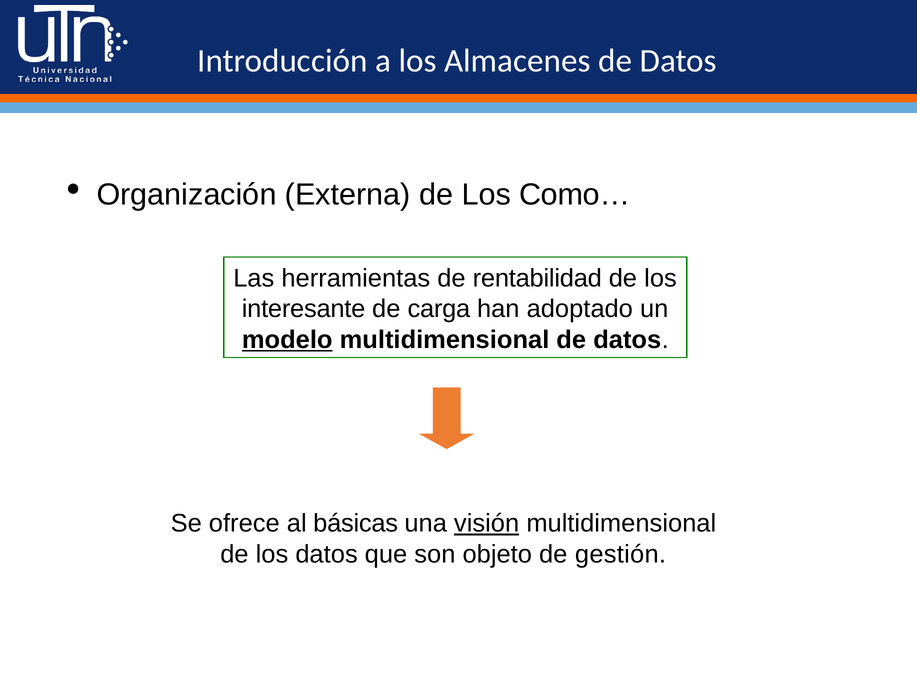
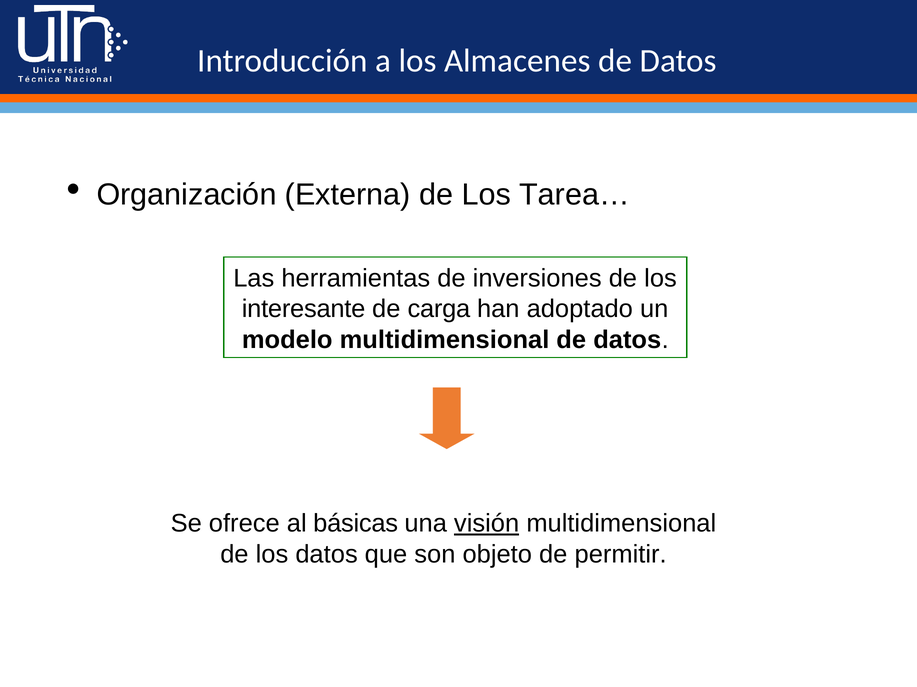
Como…: Como… -> Tarea…
rentabilidad: rentabilidad -> inversiones
modelo underline: present -> none
gestión: gestión -> permitir
